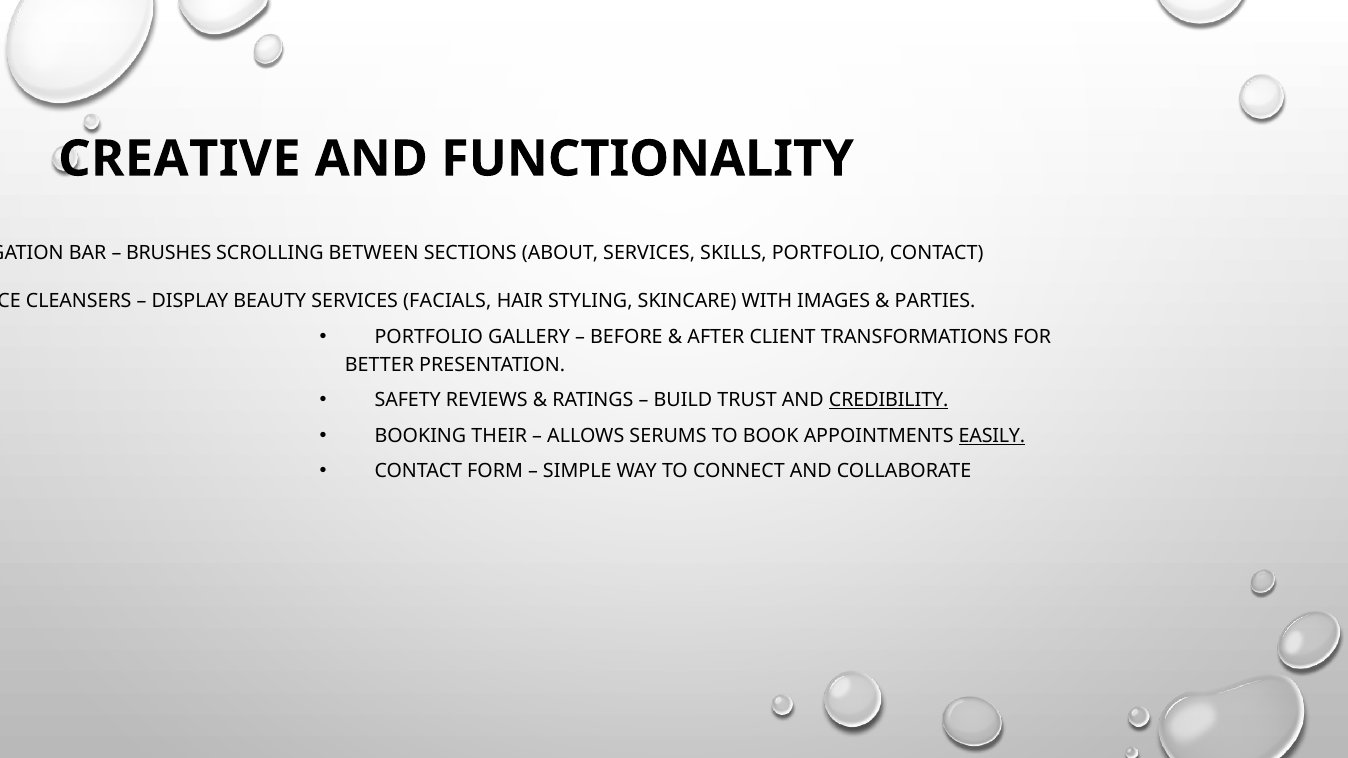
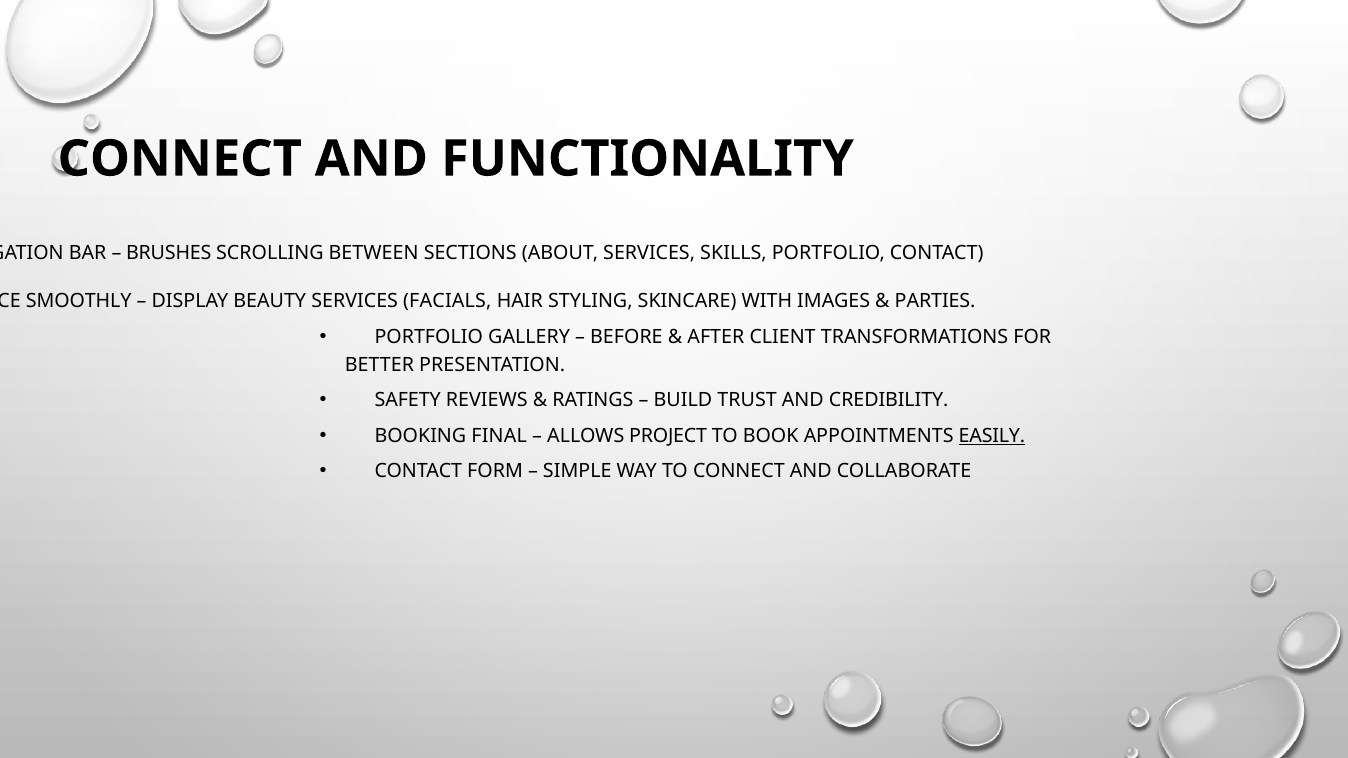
CREATIVE at (179, 159): CREATIVE -> CONNECT
CLEANSERS: CLEANSERS -> SMOOTHLY
CREDIBILITY underline: present -> none
THEIR: THEIR -> FINAL
SERUMS: SERUMS -> PROJECT
